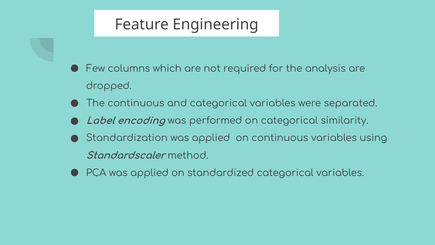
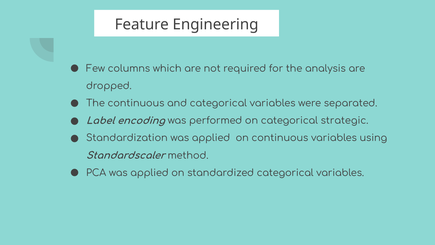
similarity: similarity -> strategic
